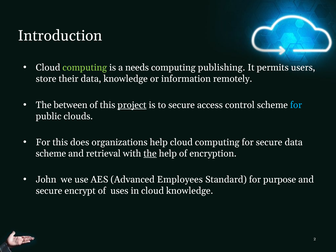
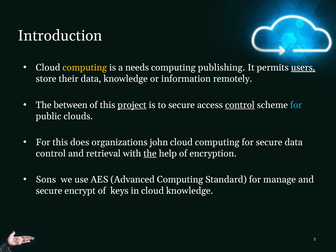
computing at (85, 68) colour: light green -> yellow
users underline: none -> present
control at (240, 105) underline: none -> present
organizations help: help -> john
scheme at (51, 154): scheme -> control
John: John -> Sons
Advanced Employees: Employees -> Computing
purpose: purpose -> manage
uses: uses -> keys
